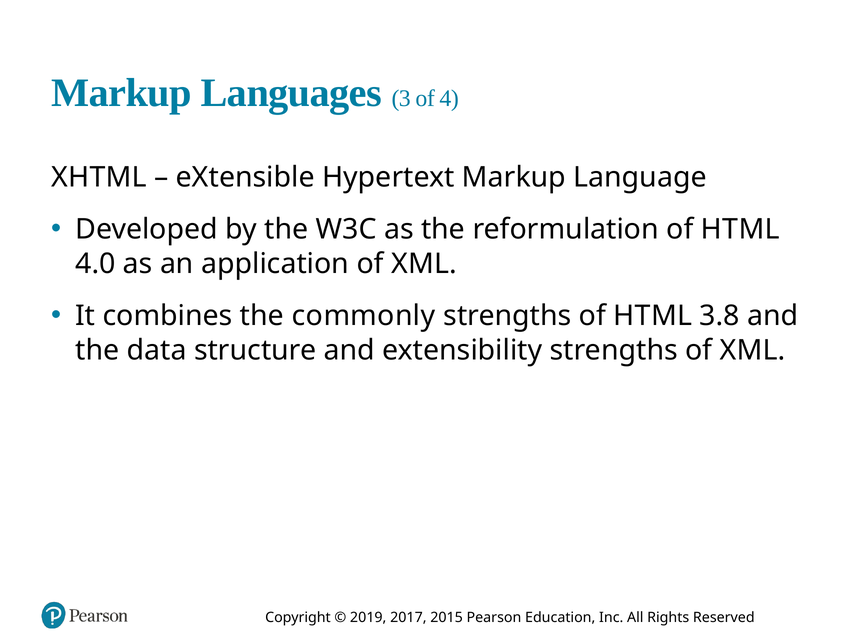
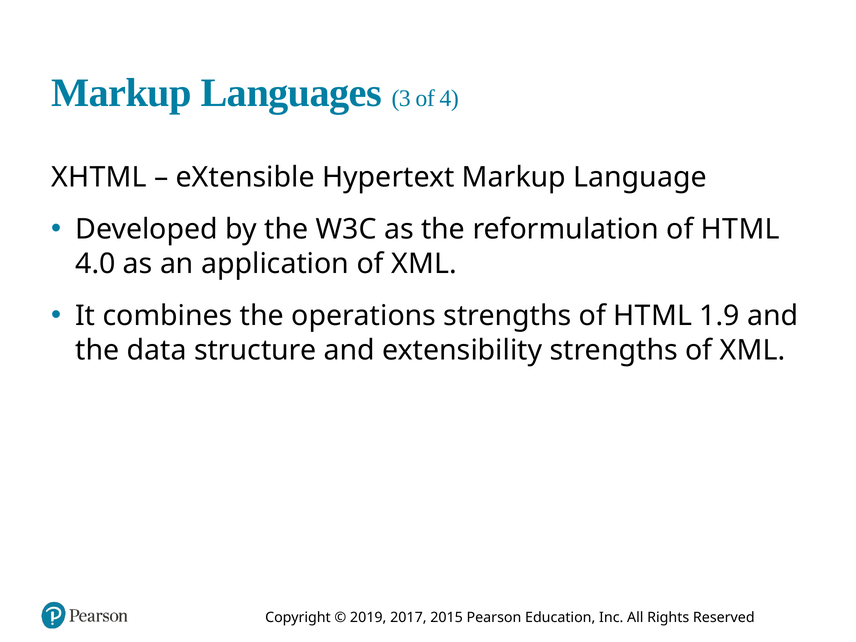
commonly: commonly -> operations
3.8: 3.8 -> 1.9
